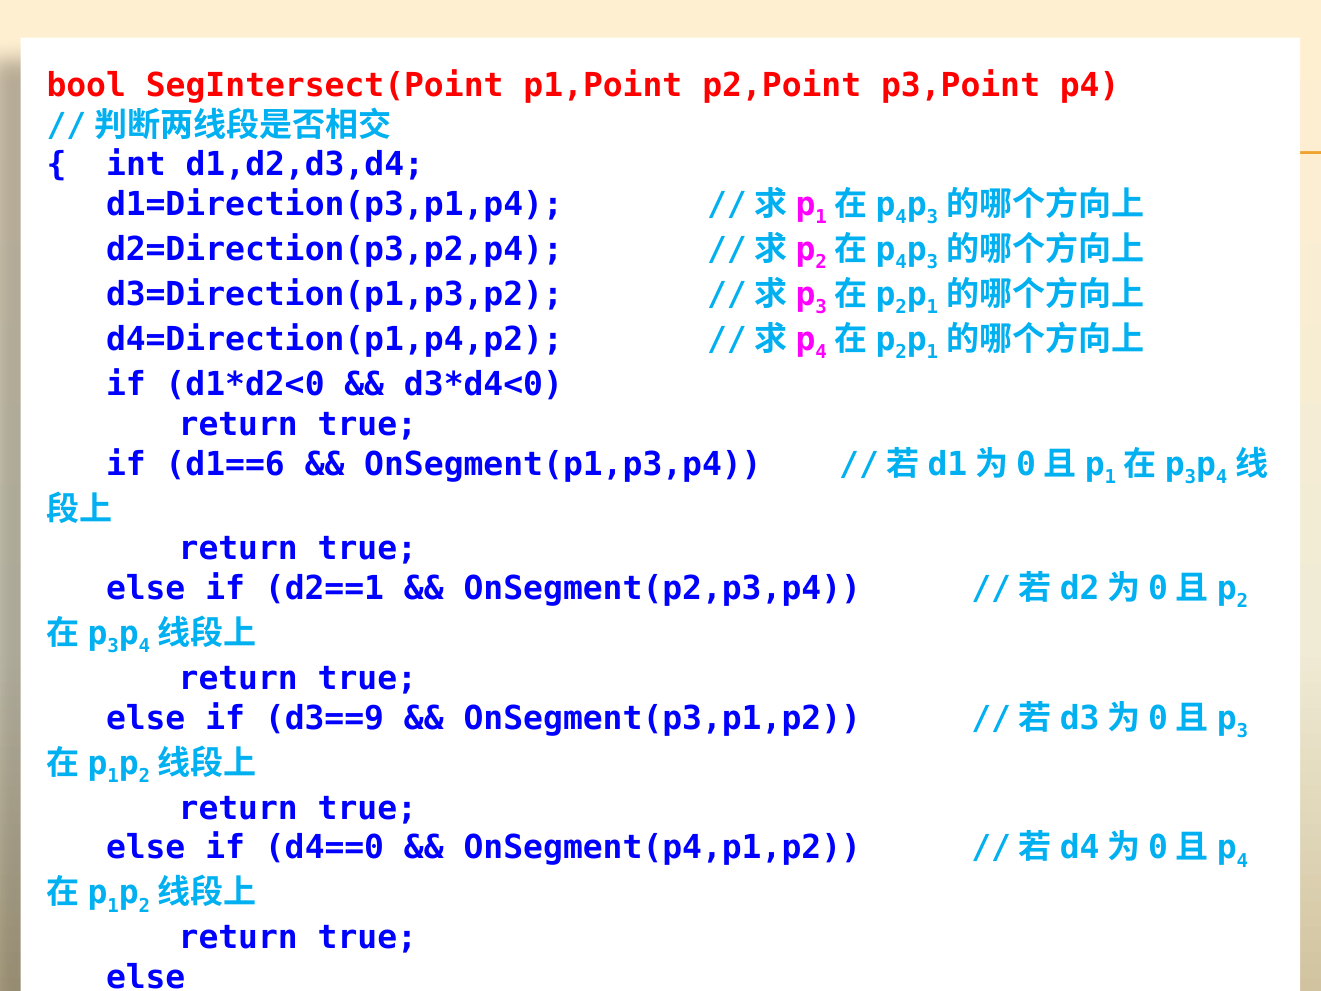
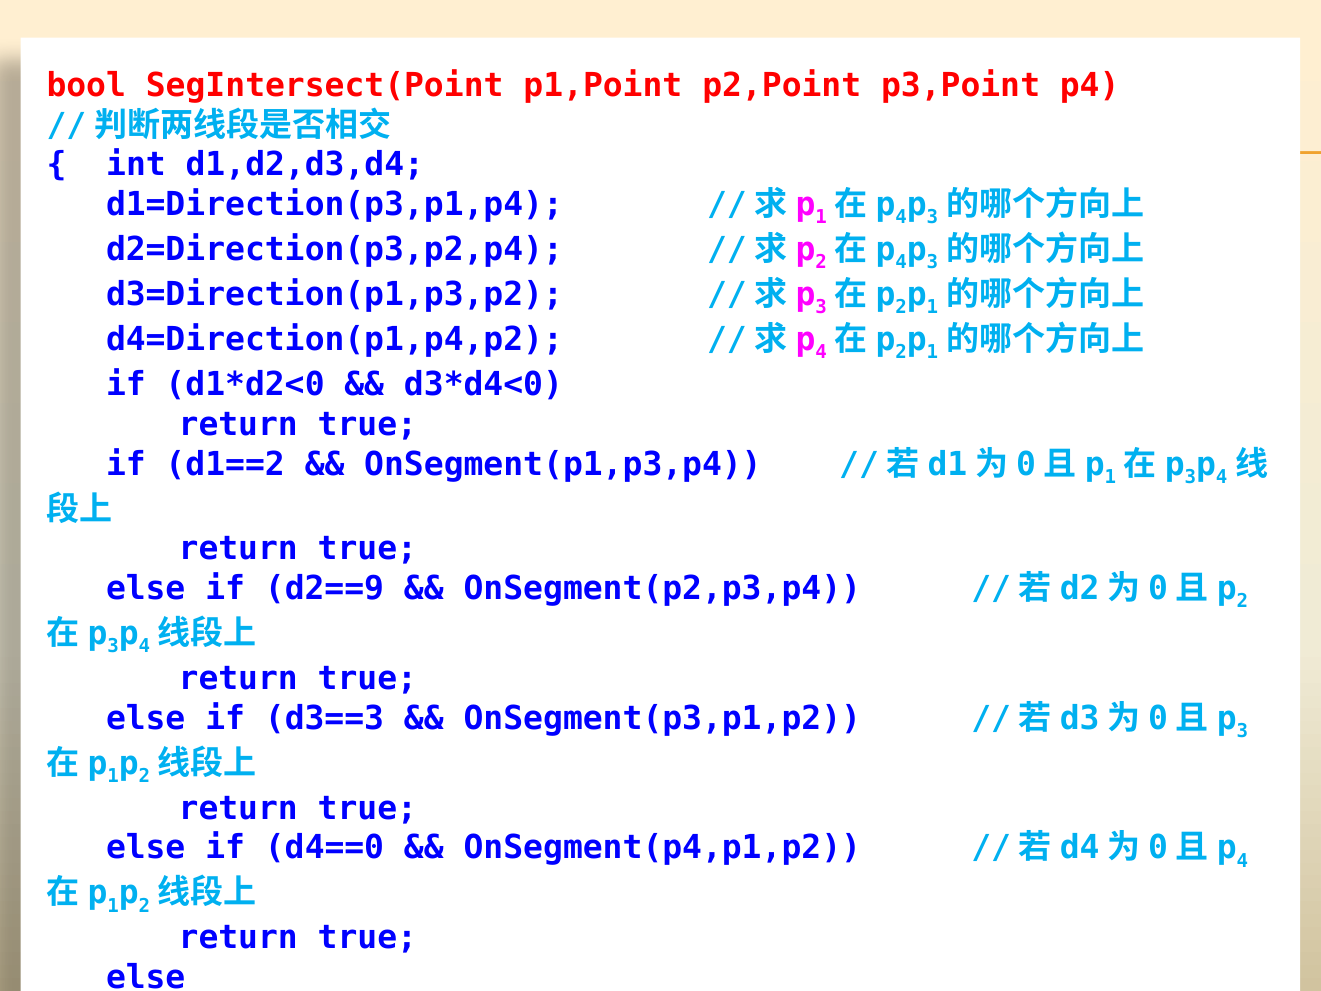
d1==6: d1==6 -> d1==2
d2==1: d2==1 -> d2==9
d3==9: d3==9 -> d3==3
